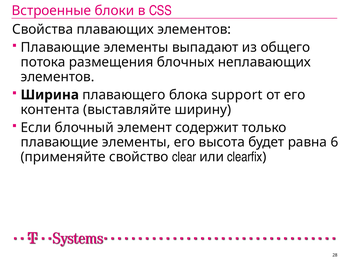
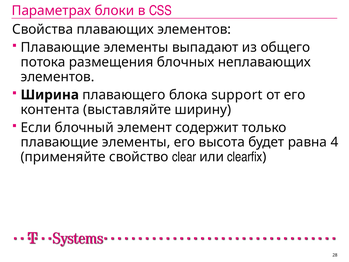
Встроенные: Встроенные -> Параметрах
6: 6 -> 4
